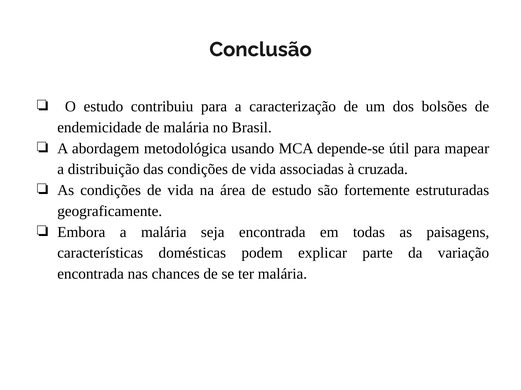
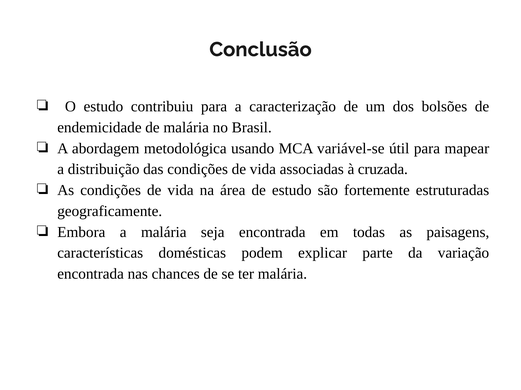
depende-se: depende-se -> variável-se
